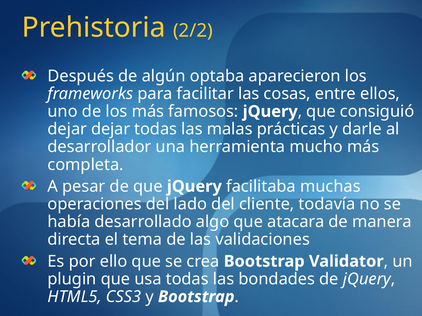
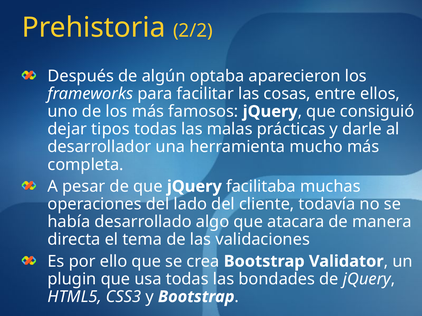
dejar dejar: dejar -> tipos
